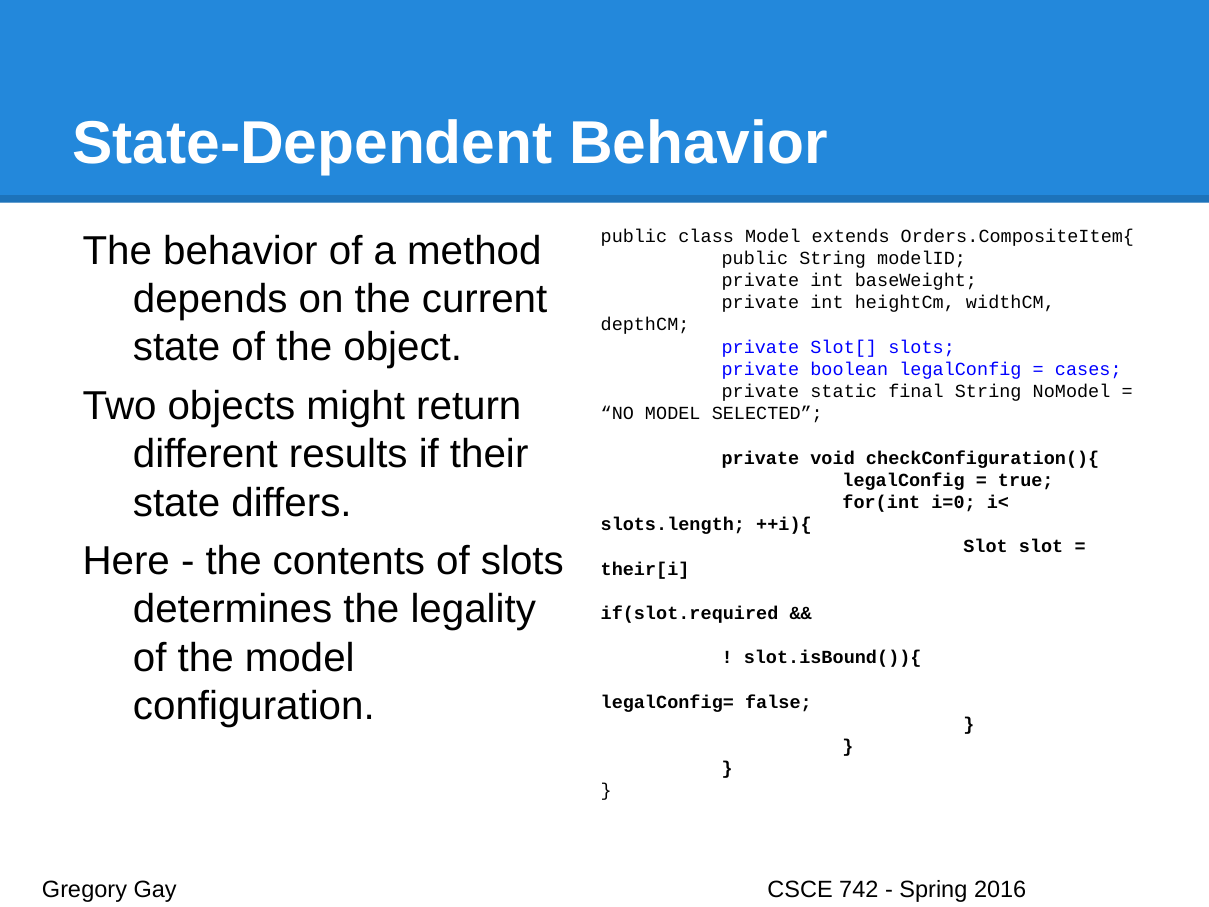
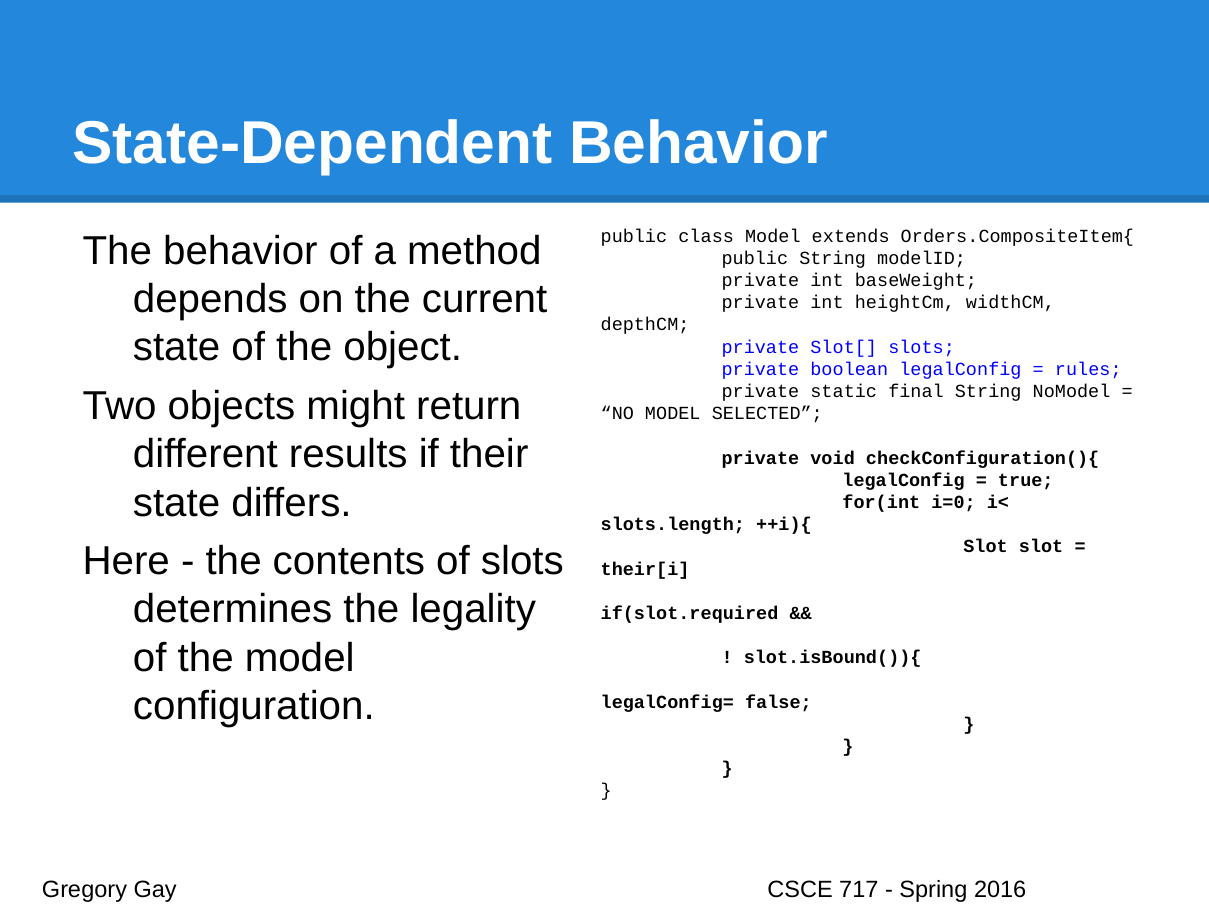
cases: cases -> rules
742: 742 -> 717
